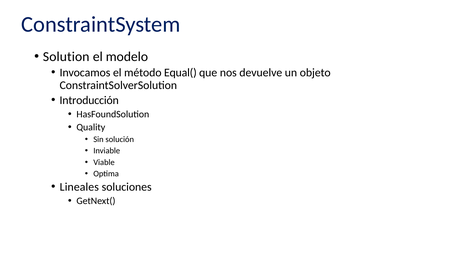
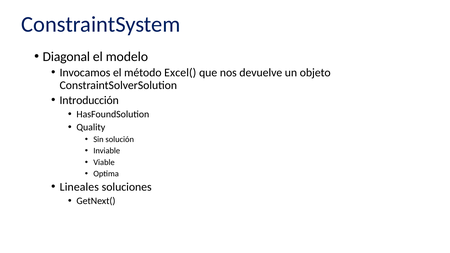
Solution: Solution -> Diagonal
Equal(: Equal( -> Excel(
